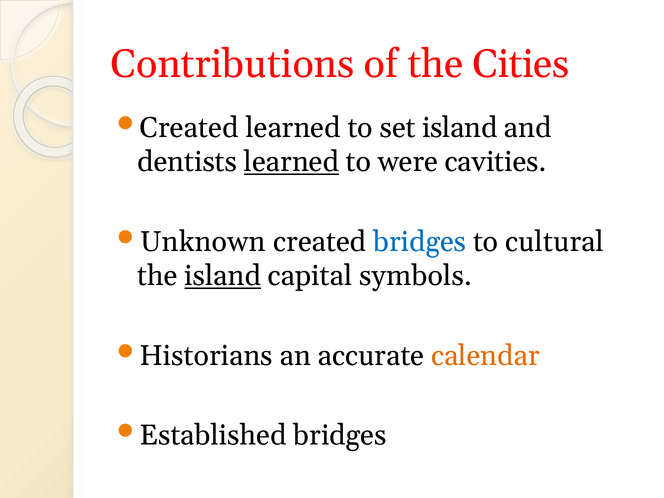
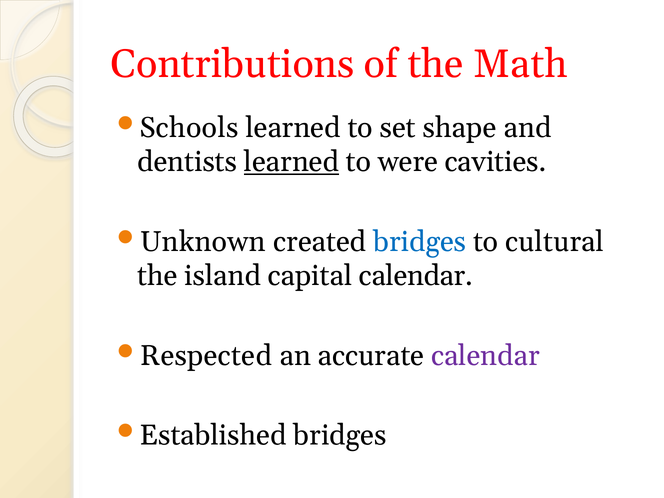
Cities: Cities -> Math
Created at (189, 128): Created -> Schools
set island: island -> shape
island at (223, 276) underline: present -> none
capital symbols: symbols -> calendar
Historians: Historians -> Respected
calendar at (485, 356) colour: orange -> purple
